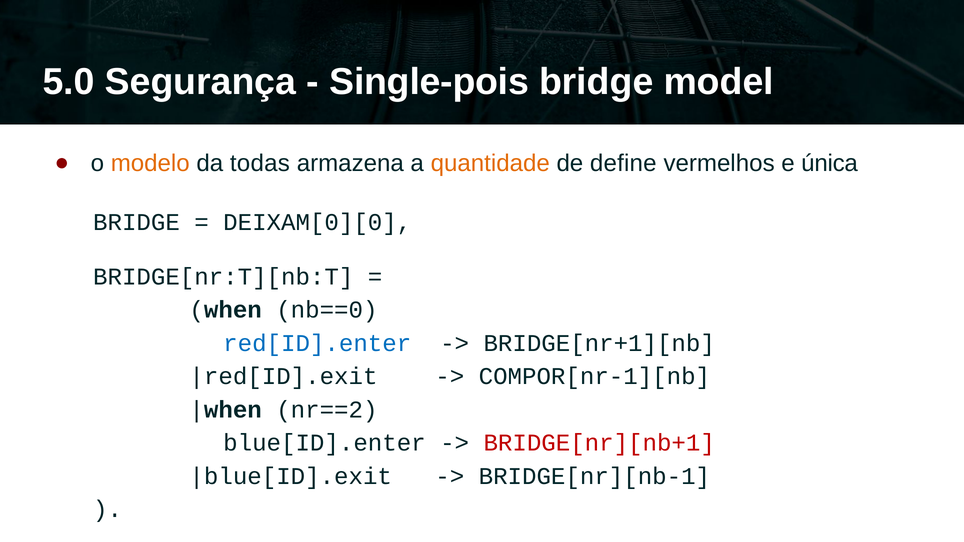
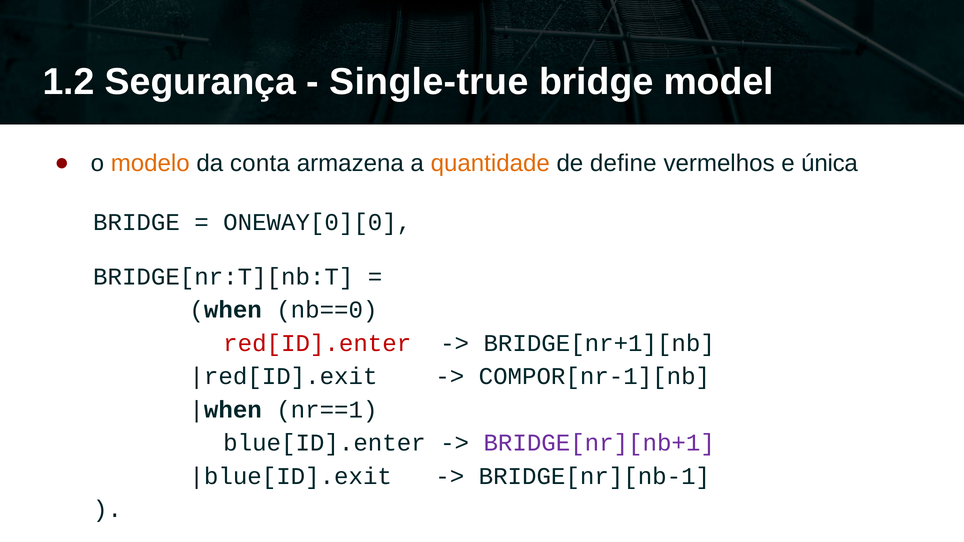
5.0: 5.0 -> 1.2
Single-pois: Single-pois -> Single-true
todas: todas -> conta
DEIXAM[0][0: DEIXAM[0][0 -> ONEWAY[0][0
red[ID].enter colour: blue -> red
nr==2: nr==2 -> nr==1
BRIDGE[nr][nb+1 colour: red -> purple
